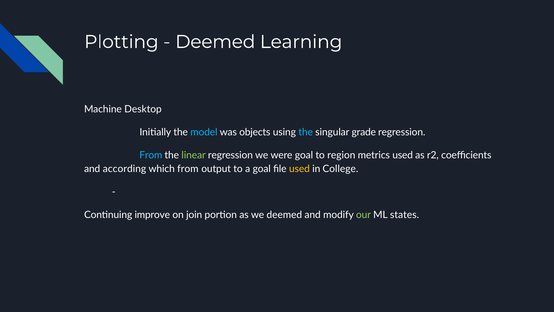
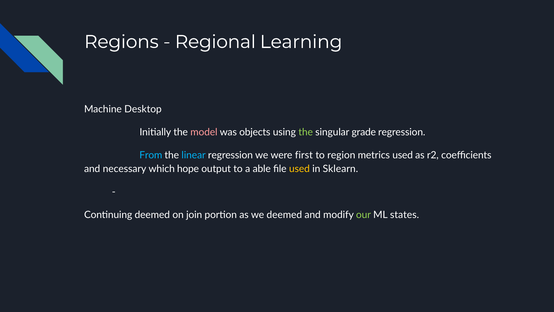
Plotting: Plotting -> Regions
Deemed at (215, 42): Deemed -> Regional
model colour: light blue -> pink
the at (306, 132) colour: light blue -> light green
linear colour: light green -> light blue
were goal: goal -> first
according: according -> necessary
which from: from -> hope
a goal: goal -> able
College: College -> Sklearn
Continuing improve: improve -> deemed
